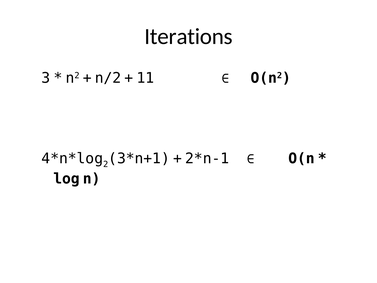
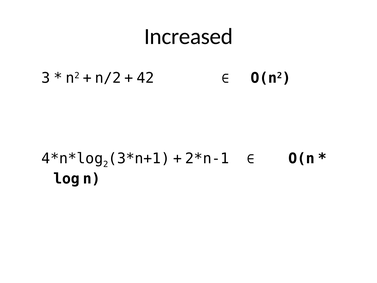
Iterations: Iterations -> Increased
11: 11 -> 42
